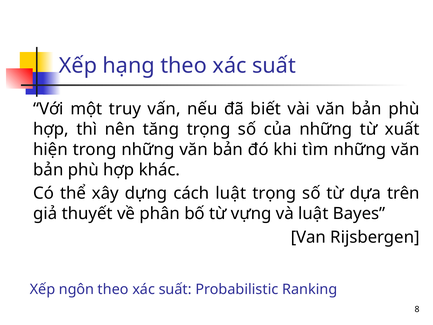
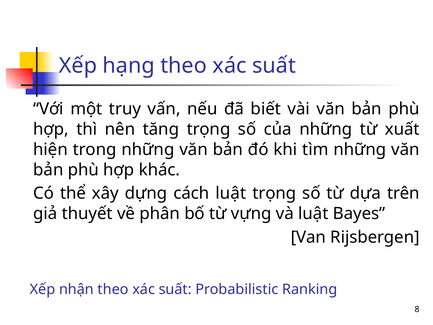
ngôn: ngôn -> nhận
